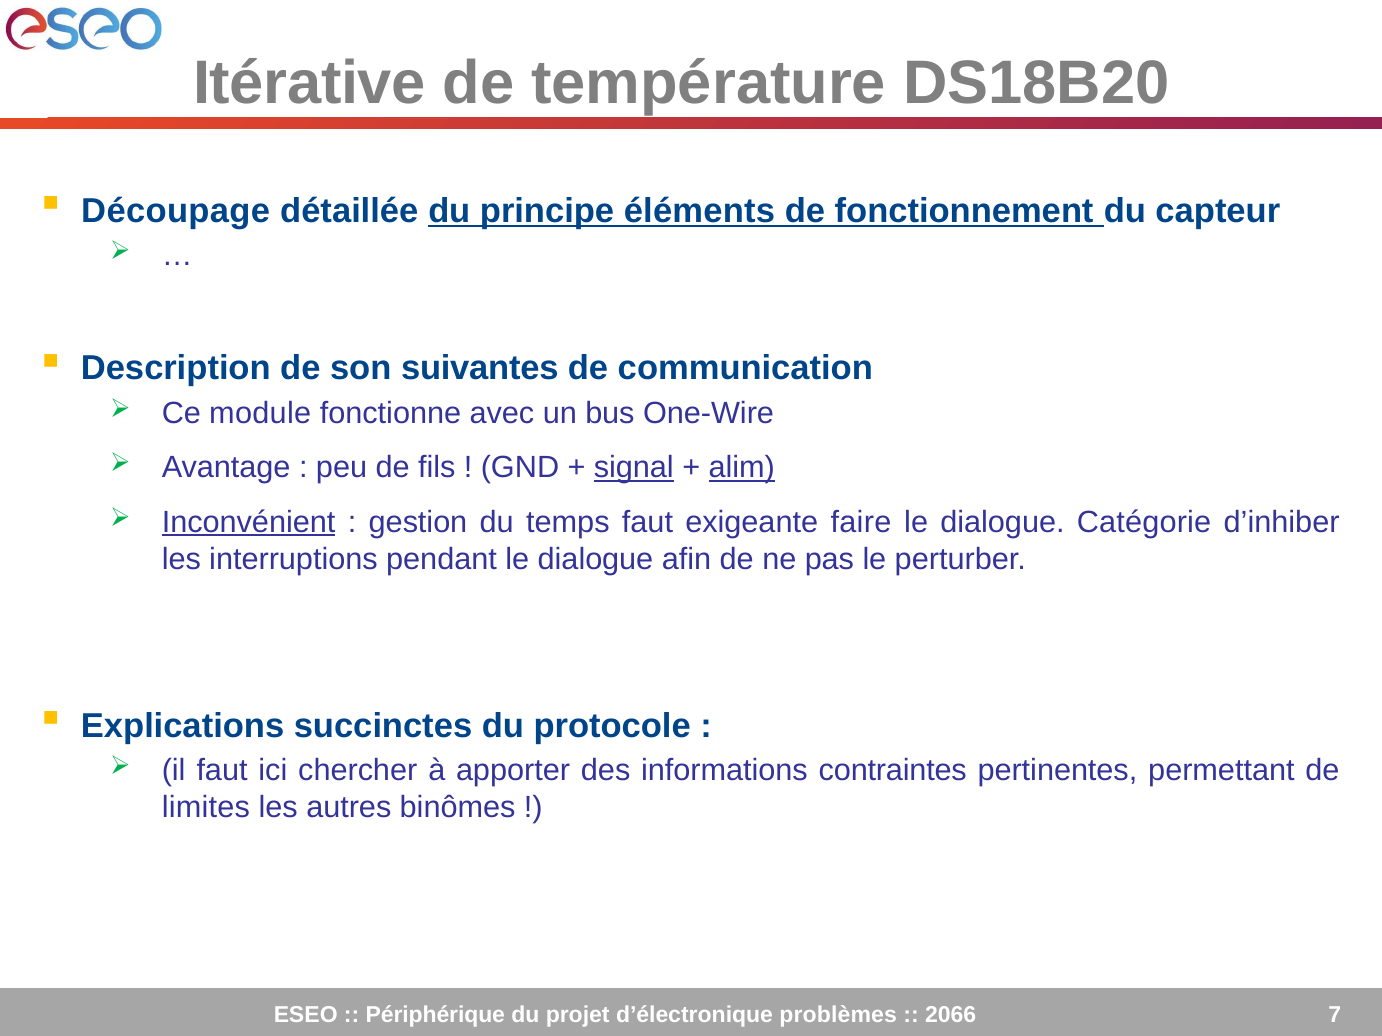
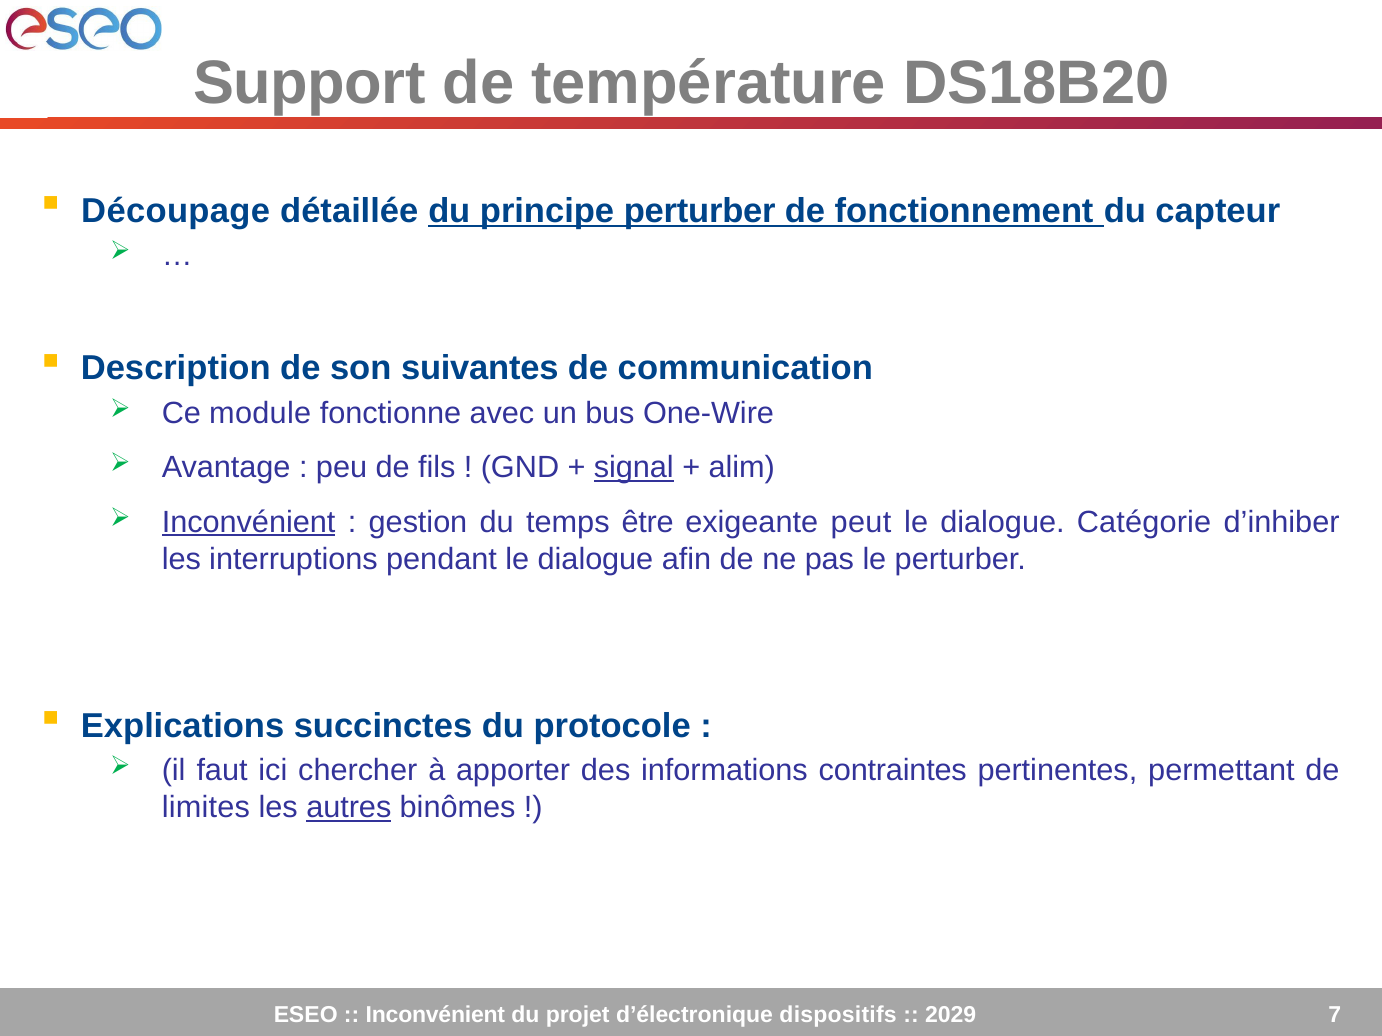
Itérative: Itérative -> Support
principe éléments: éléments -> perturber
alim underline: present -> none
temps faut: faut -> être
faire: faire -> peut
autres underline: none -> present
Périphérique at (435, 1015): Périphérique -> Inconvénient
problèmes: problèmes -> dispositifs
2066: 2066 -> 2029
